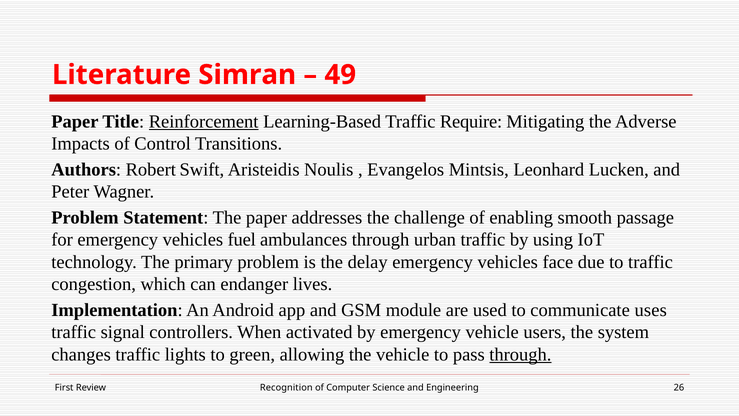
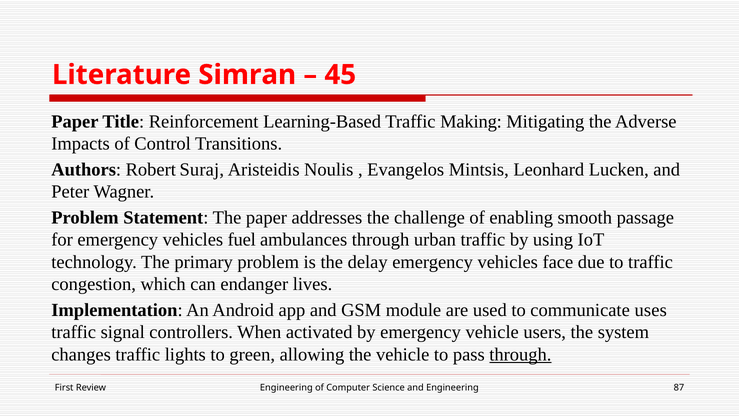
49: 49 -> 45
Reinforcement underline: present -> none
Require: Require -> Making
Swift: Swift -> Suraj
Review Recognition: Recognition -> Engineering
26: 26 -> 87
